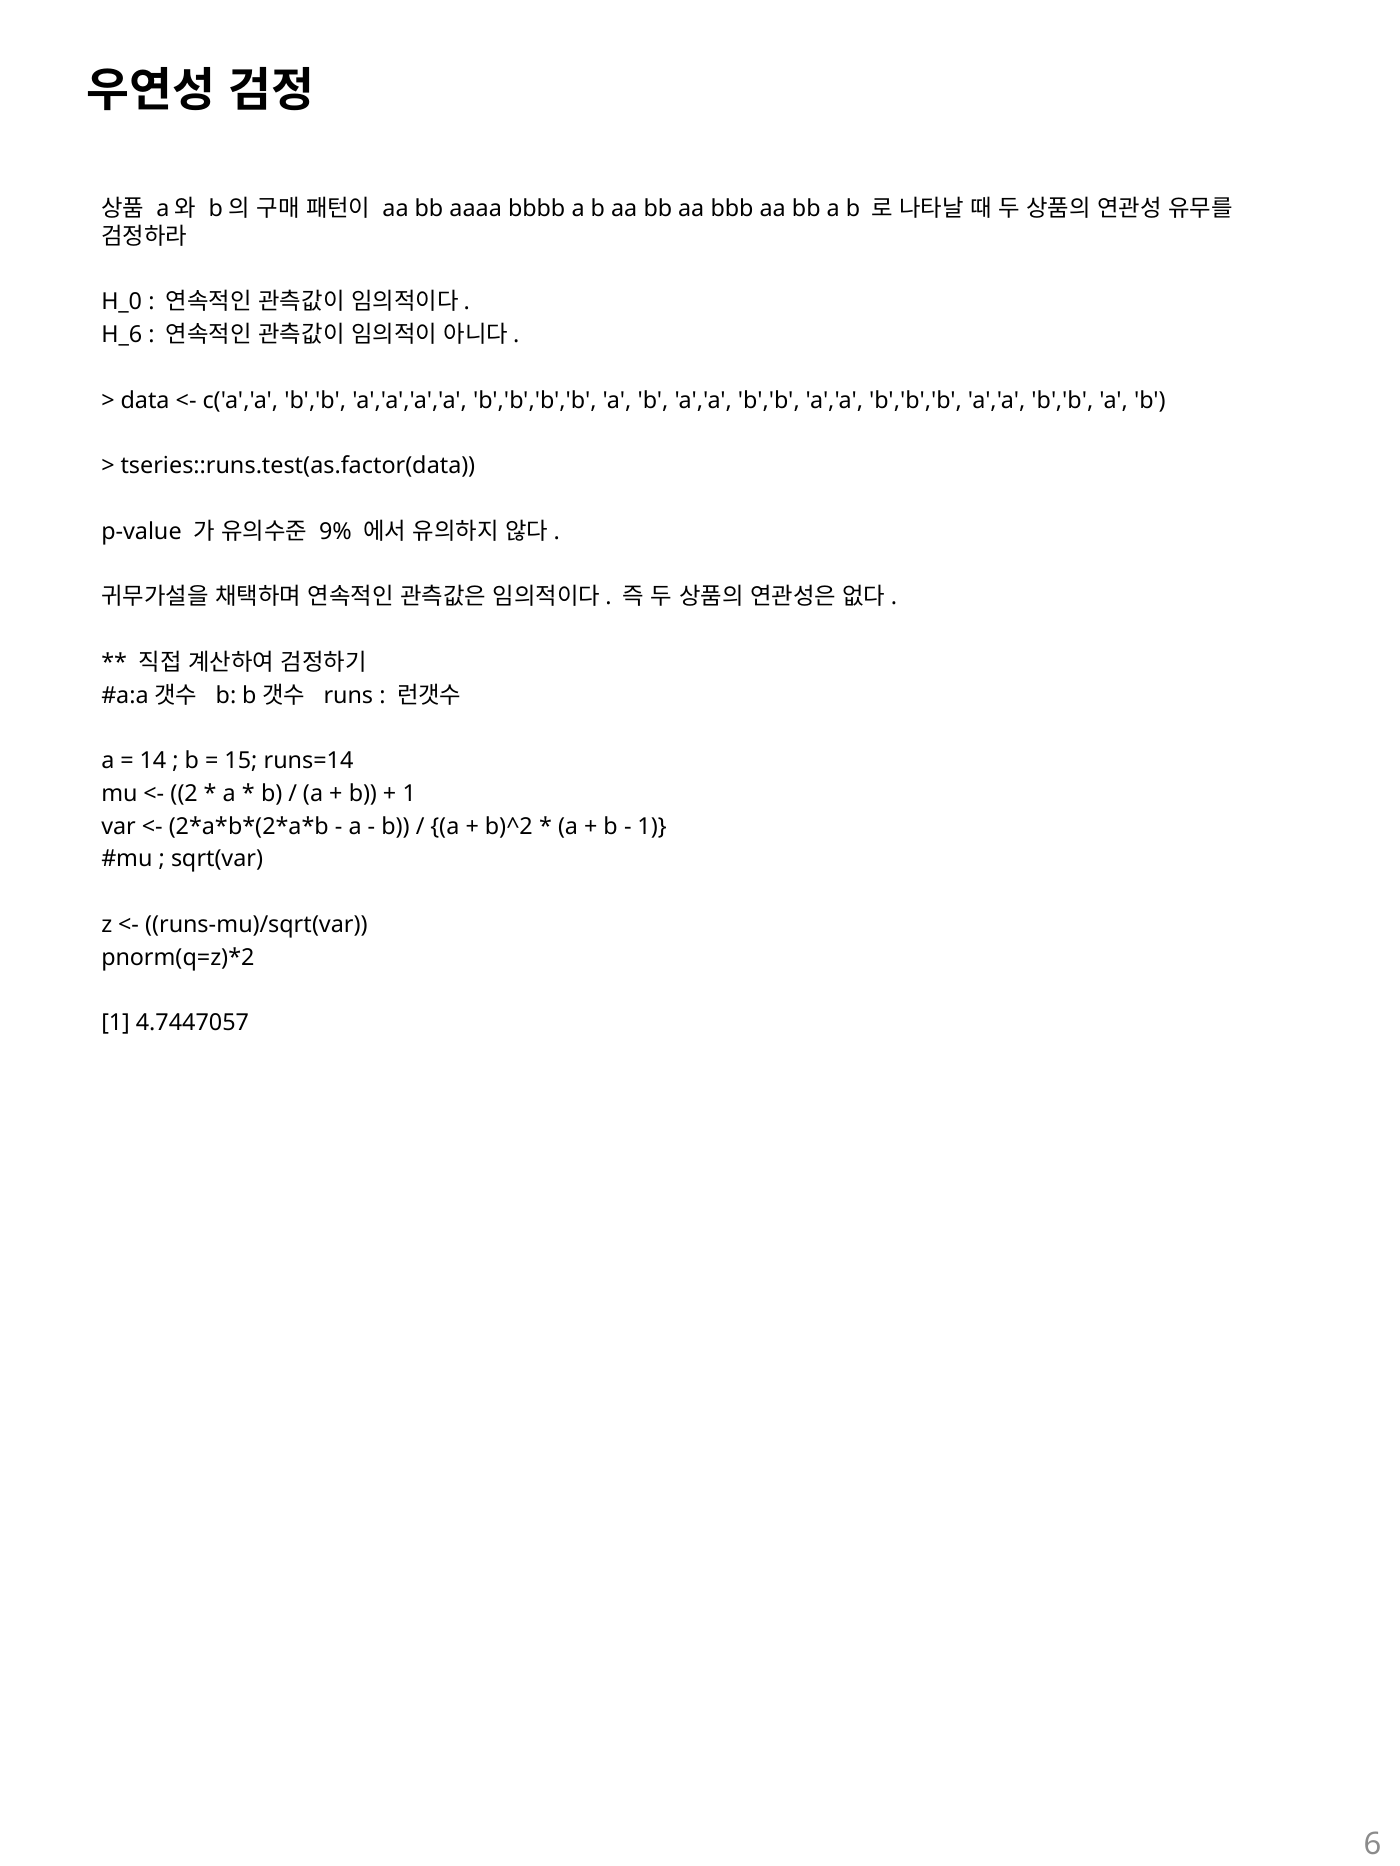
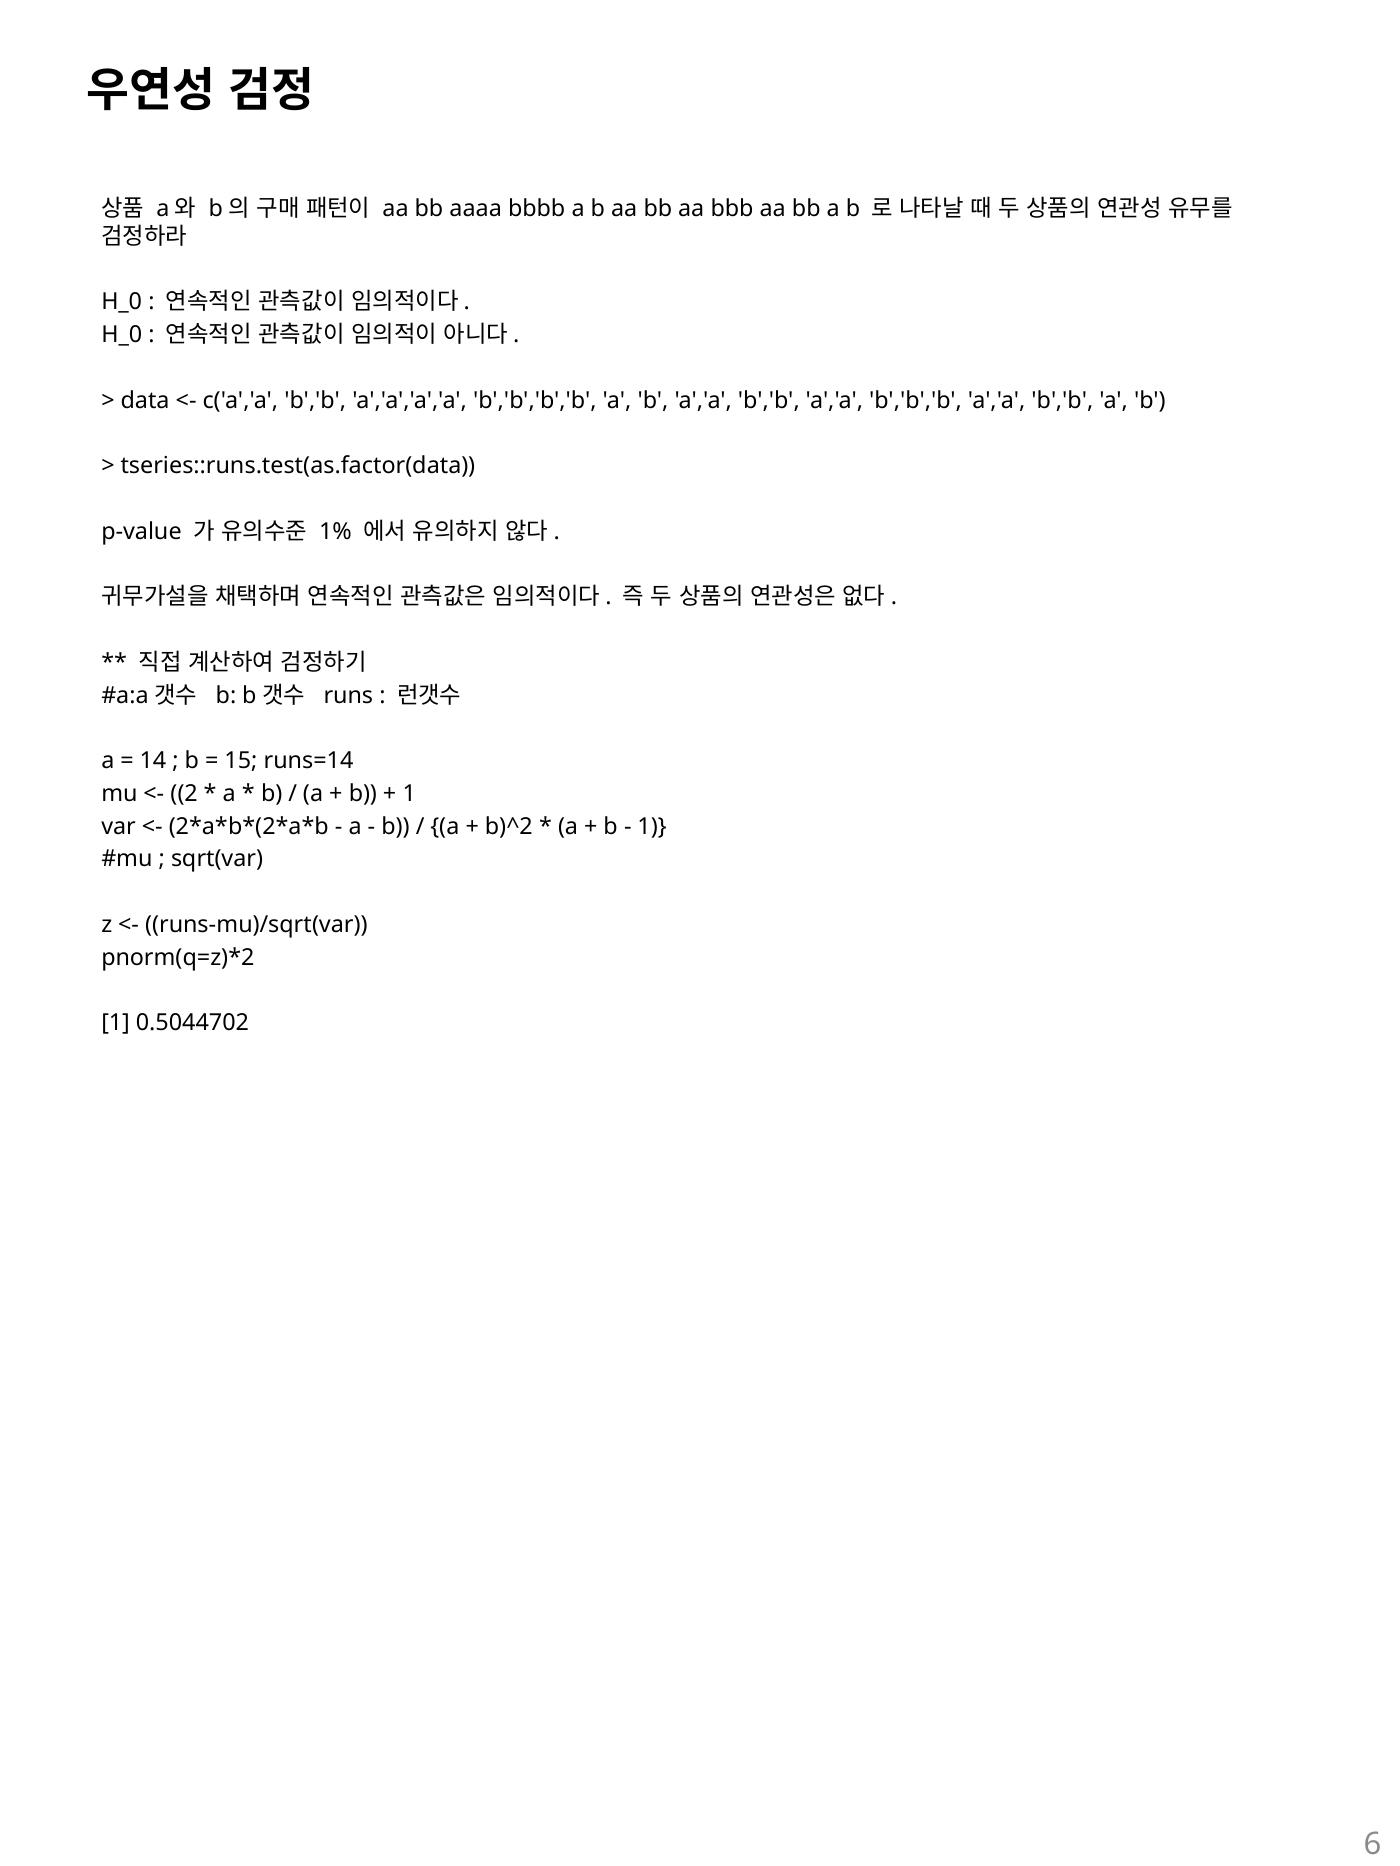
H_6 at (122, 335): H_6 -> H_0
9%: 9% -> 1%
4.7447057: 4.7447057 -> 0.5044702
